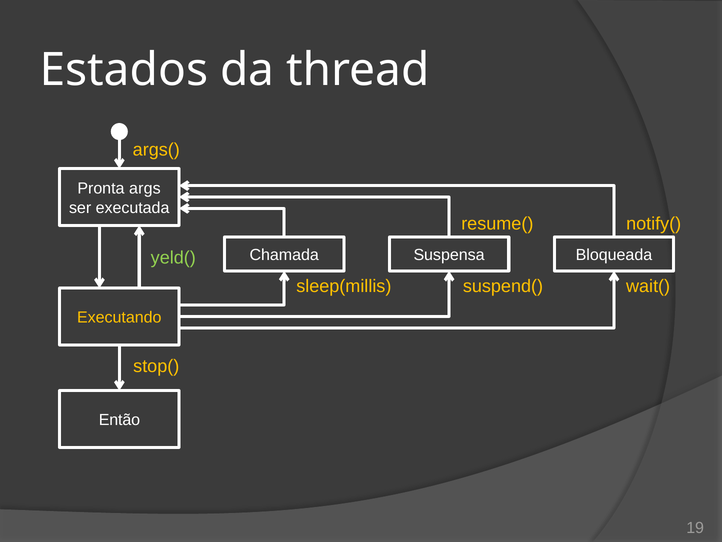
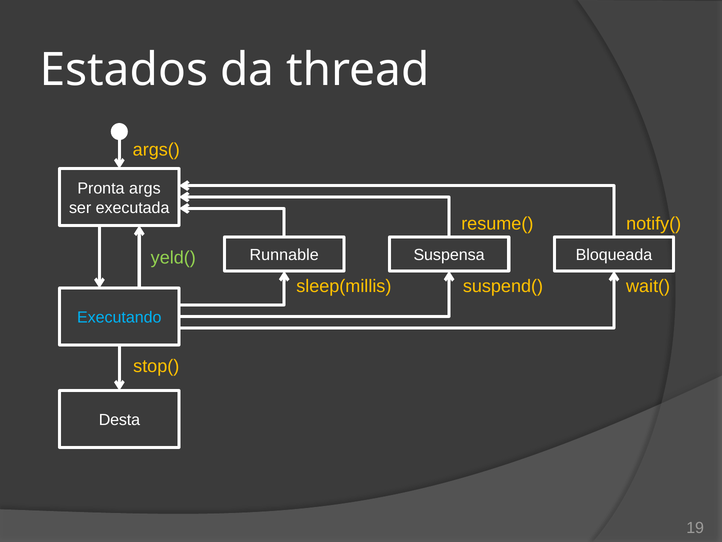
Chamada: Chamada -> Runnable
Executando colour: yellow -> light blue
Então: Então -> Desta
